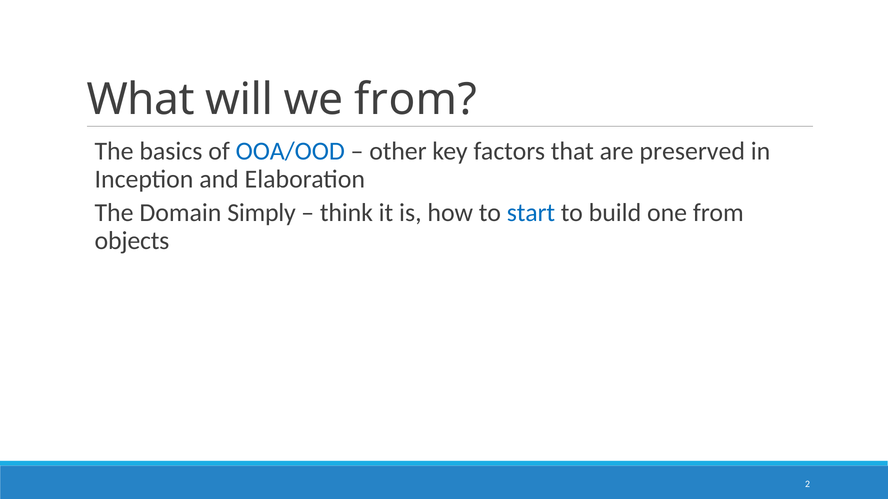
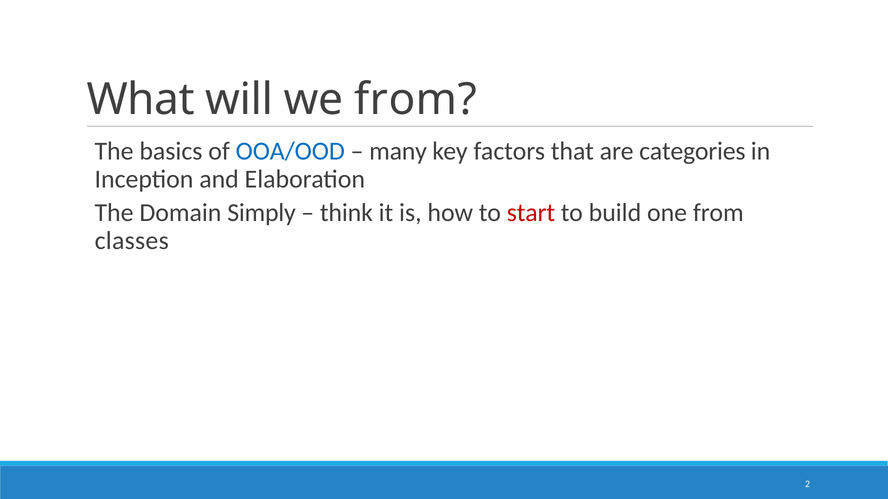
other: other -> many
preserved: preserved -> categories
start colour: blue -> red
objects: objects -> classes
